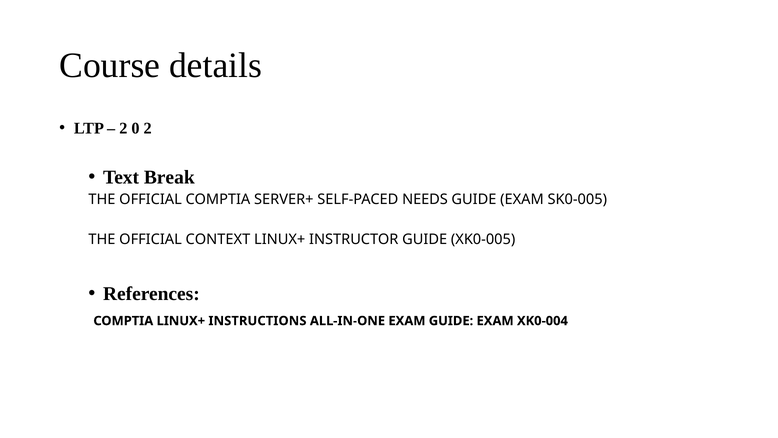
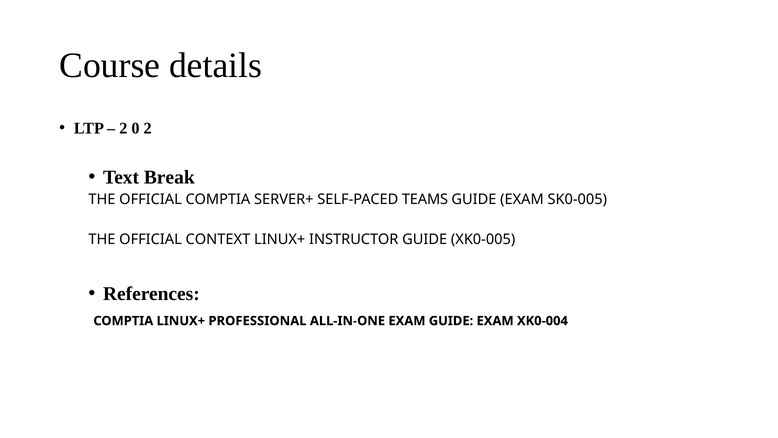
NEEDS: NEEDS -> TEAMS
INSTRUCTIONS: INSTRUCTIONS -> PROFESSIONAL
